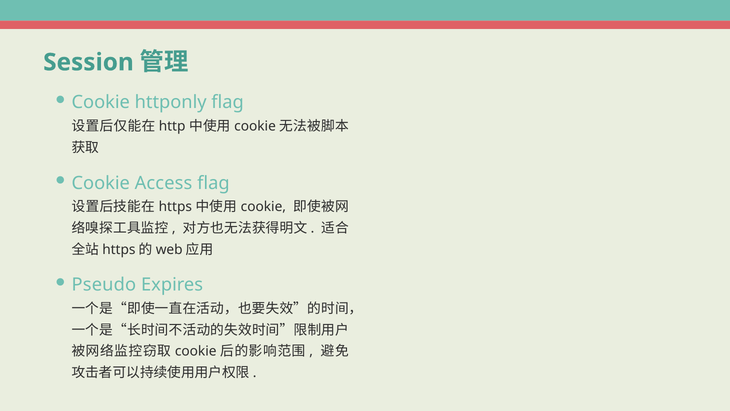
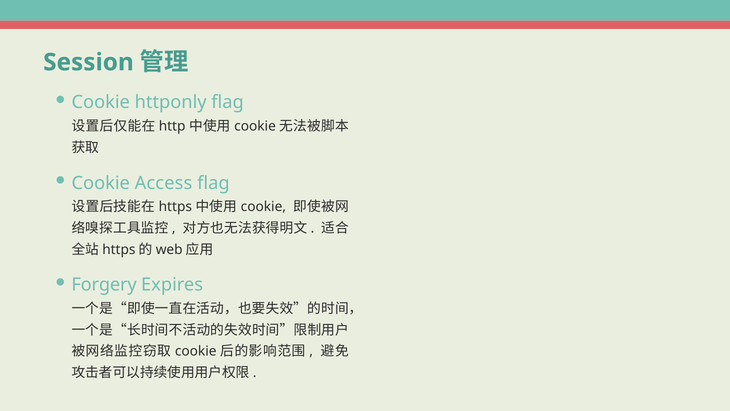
Pseudo: Pseudo -> Forgery
